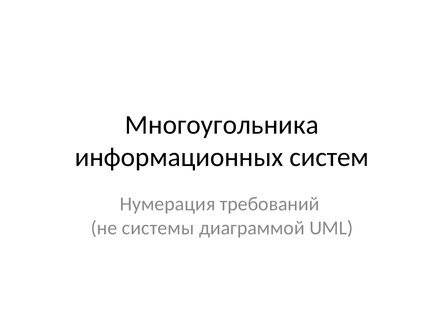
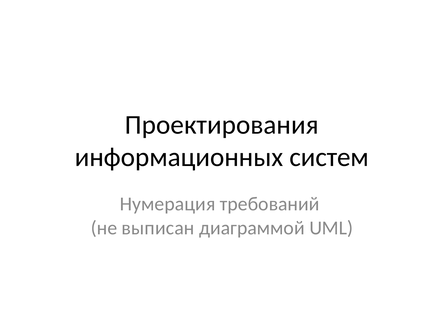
Многоугольника: Многоугольника -> Проектирования
системы: системы -> выписан
